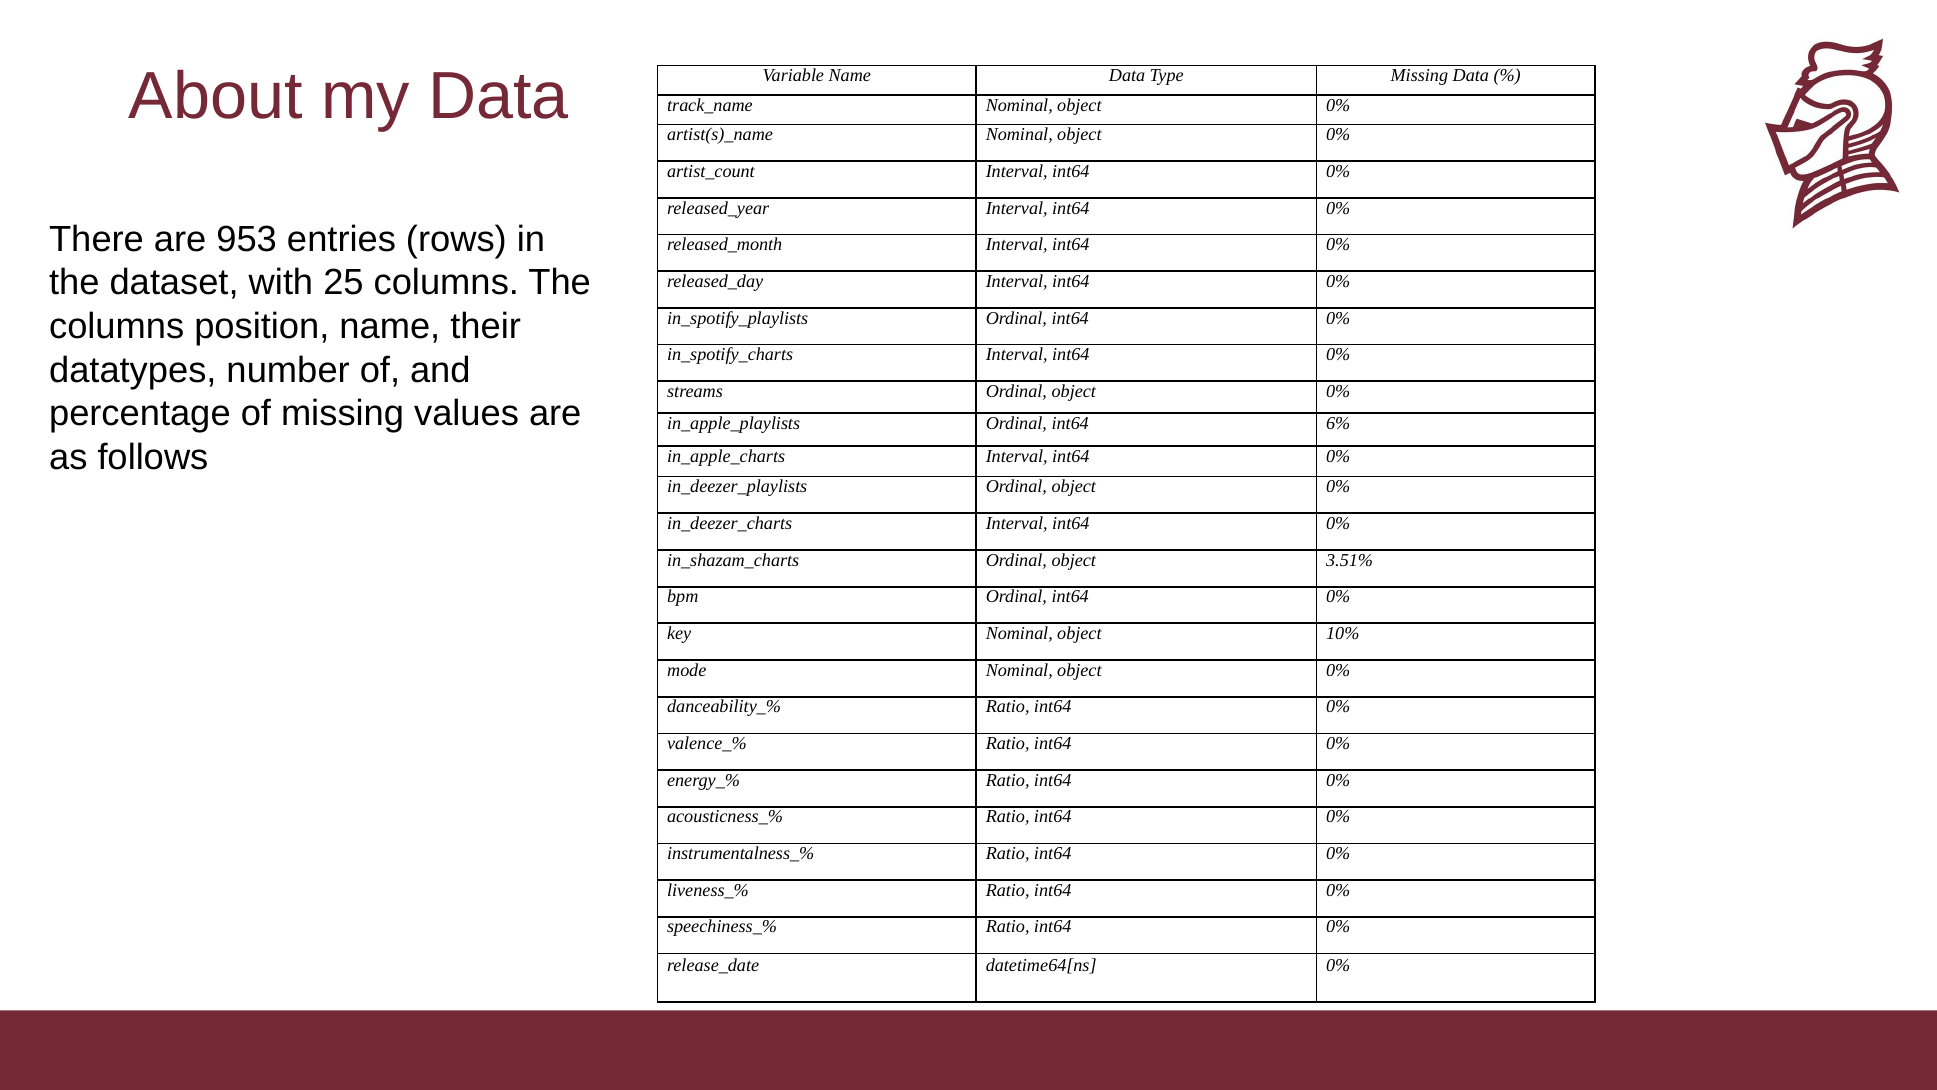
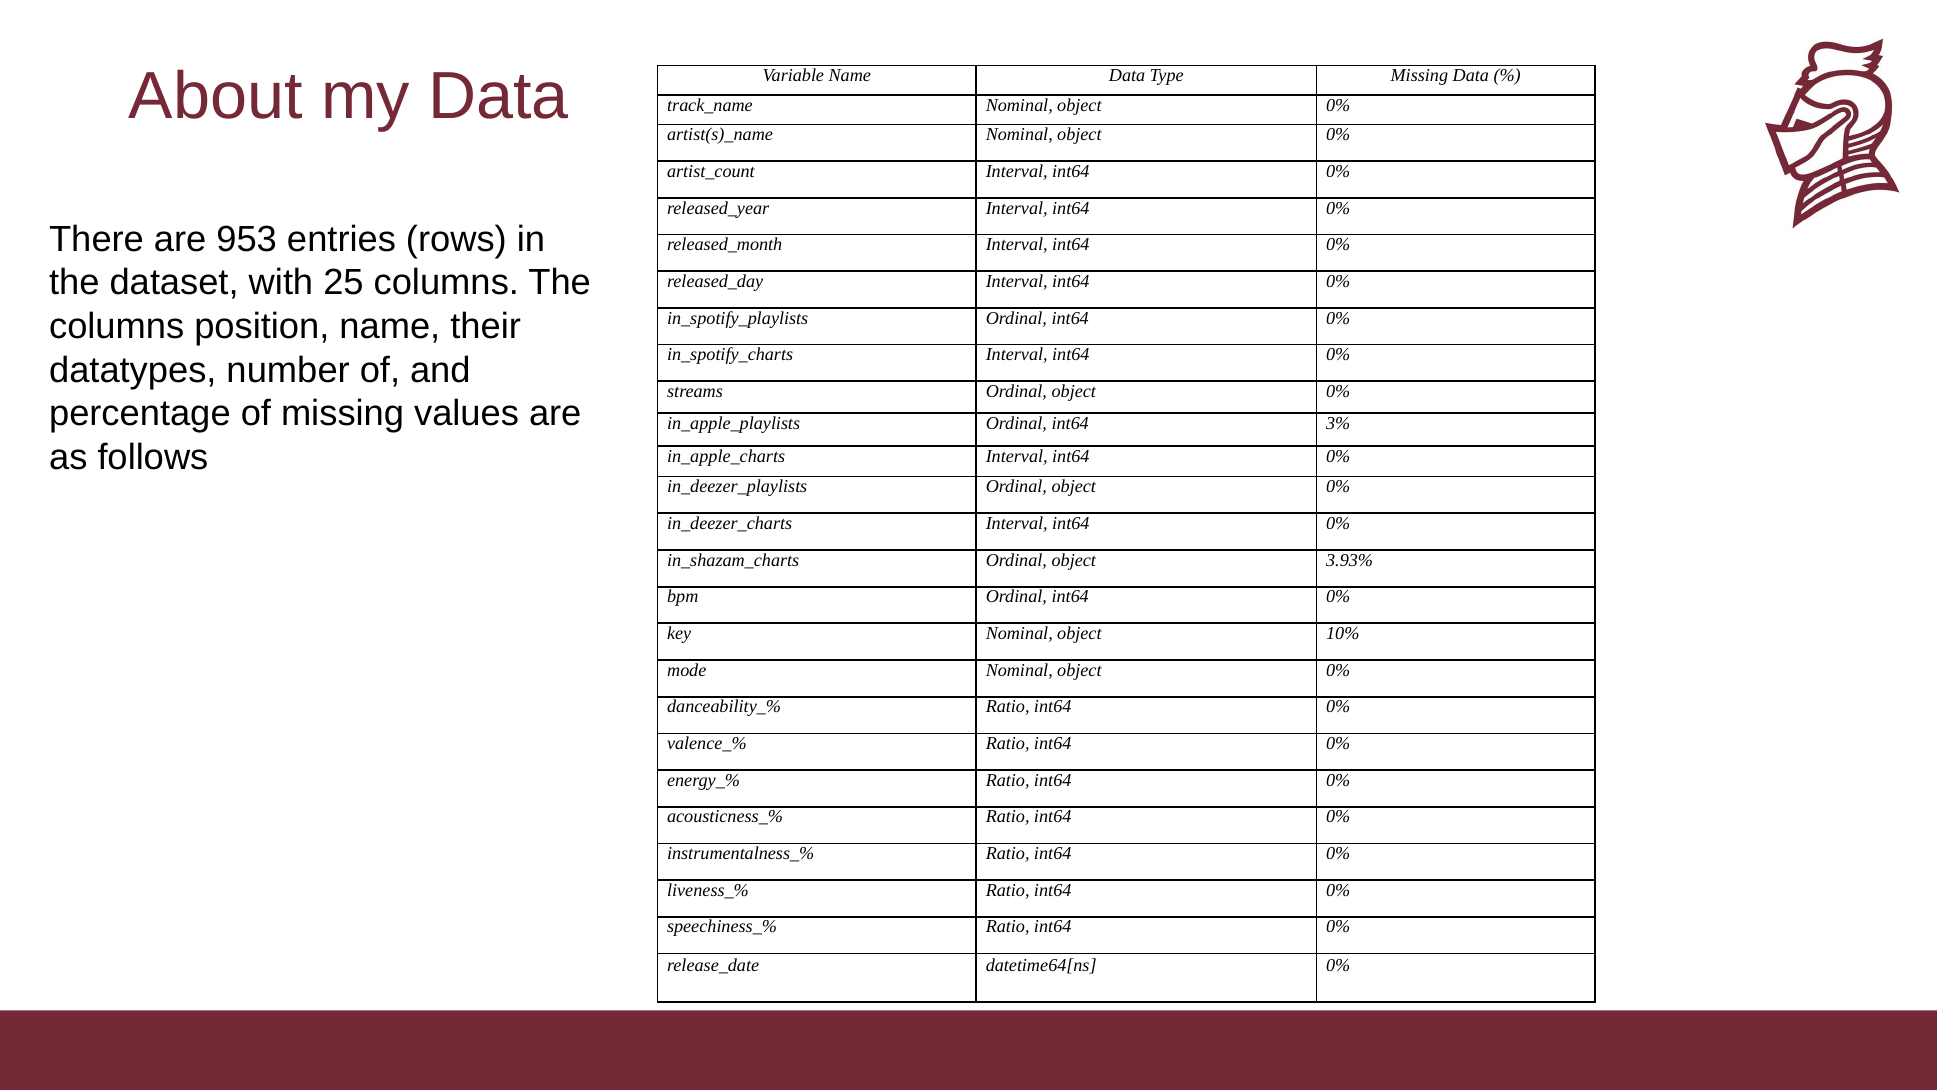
6%: 6% -> 3%
3.51%: 3.51% -> 3.93%
